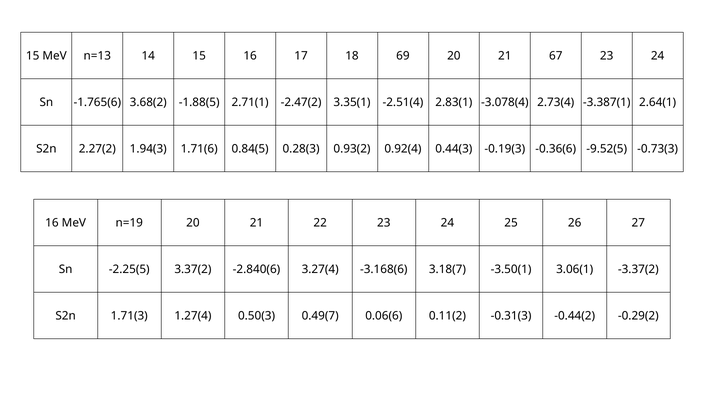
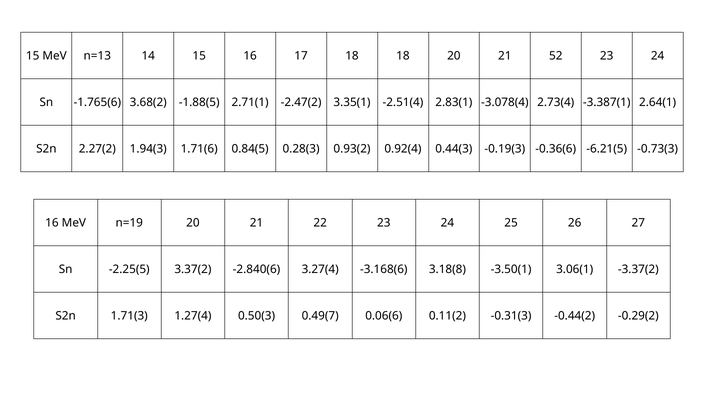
18 69: 69 -> 18
67: 67 -> 52
-9.52(5: -9.52(5 -> -6.21(5
3.18(7: 3.18(7 -> 3.18(8
